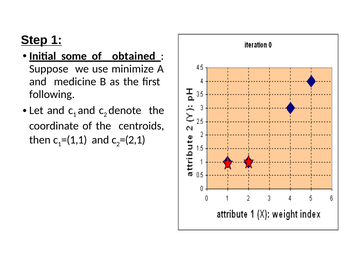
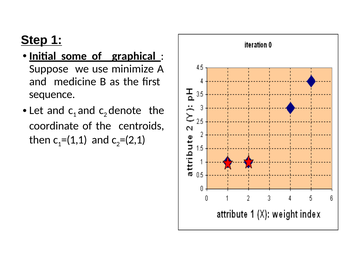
obtained: obtained -> graphical
following: following -> sequence
